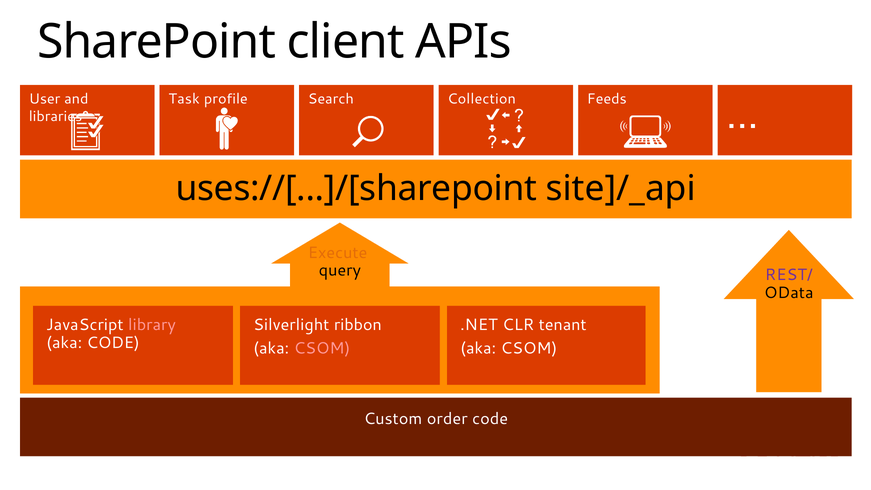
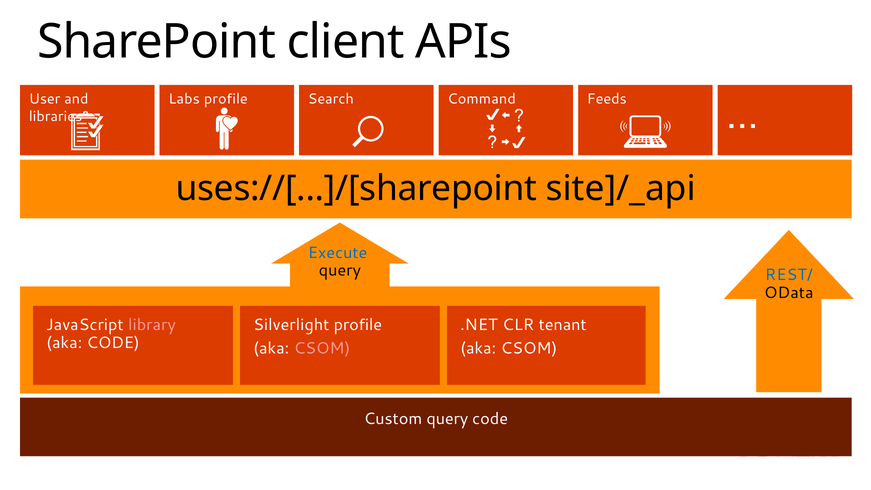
Task: Task -> Labs
Collection: Collection -> Command
Execute colour: orange -> blue
REST/ colour: purple -> blue
Silverlight ribbon: ribbon -> profile
Custom order: order -> query
